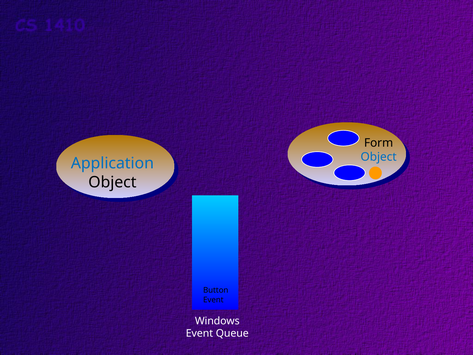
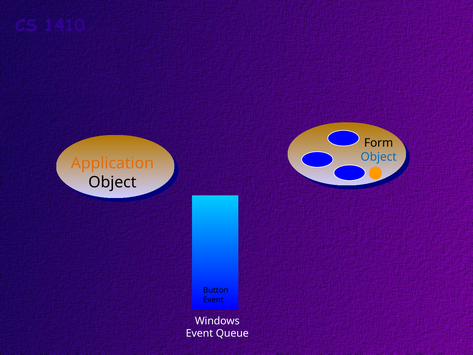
Application colour: blue -> orange
